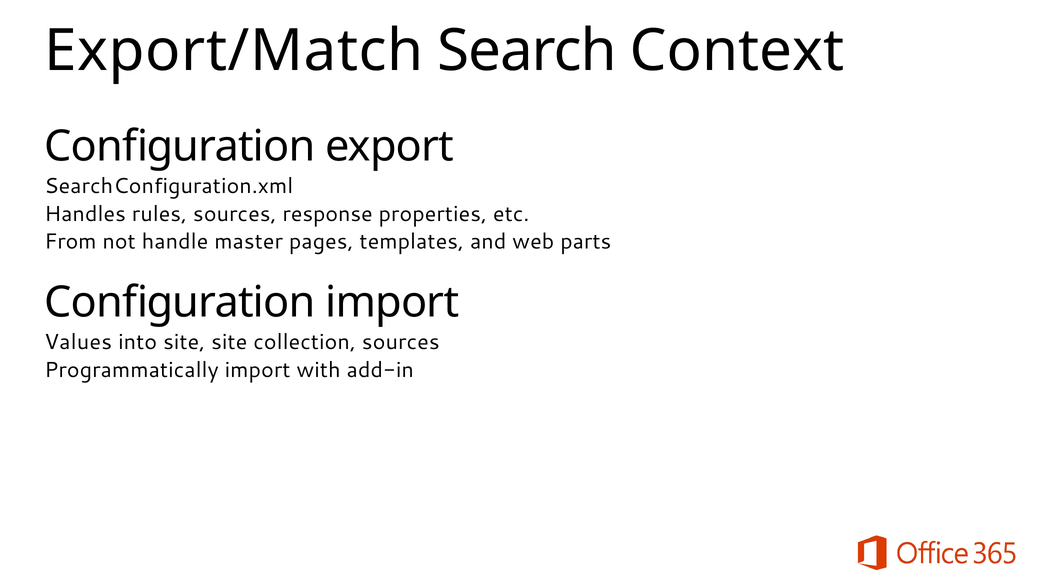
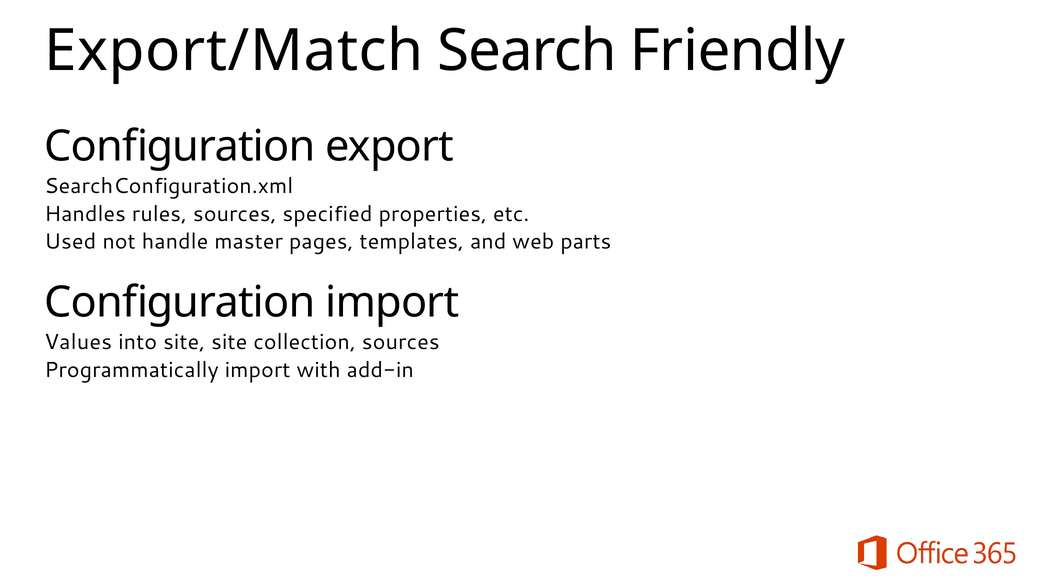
Context: Context -> Friendly
response: response -> specified
From: From -> Used
